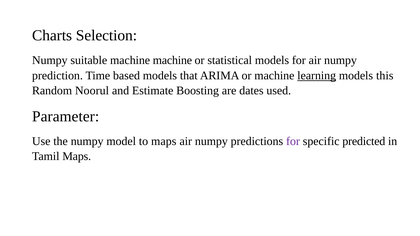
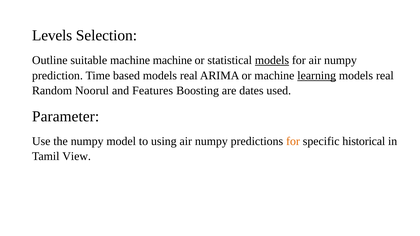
Charts: Charts -> Levels
Numpy at (50, 60): Numpy -> Outline
models at (272, 60) underline: none -> present
that at (189, 76): that -> real
this at (385, 76): this -> real
Estimate: Estimate -> Features
to maps: maps -> using
for at (293, 141) colour: purple -> orange
predicted: predicted -> historical
Tamil Maps: Maps -> View
